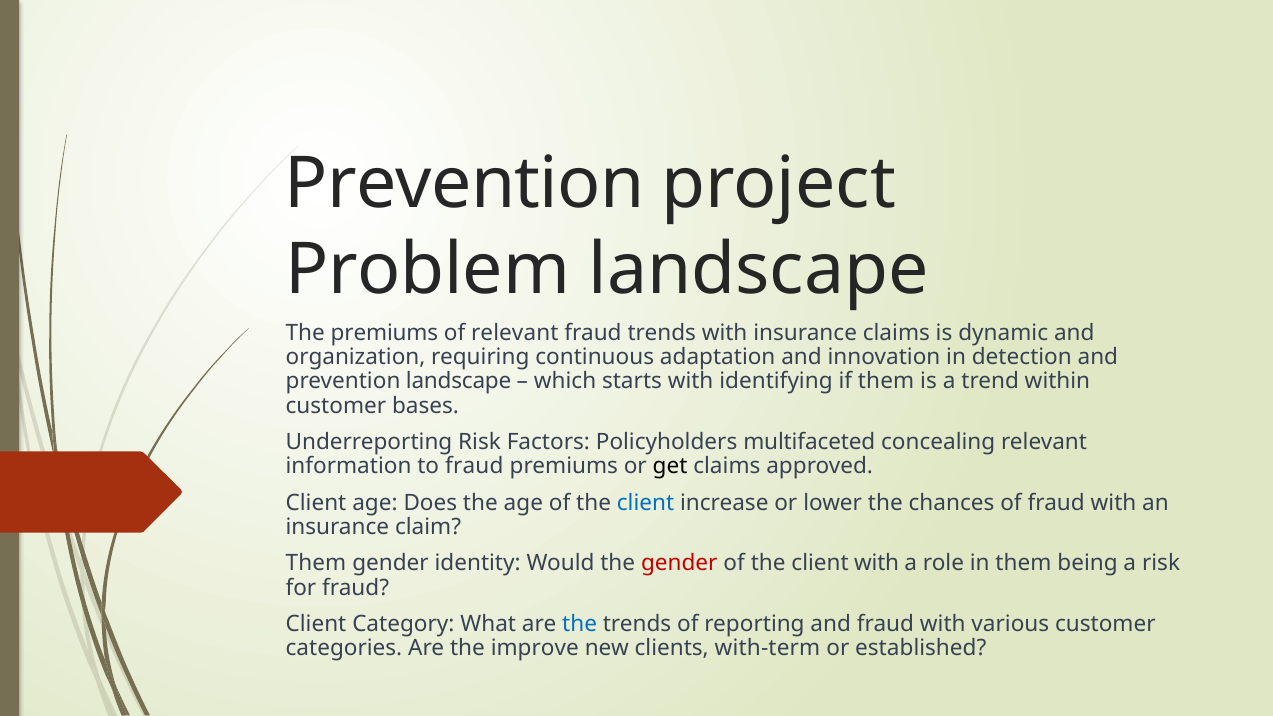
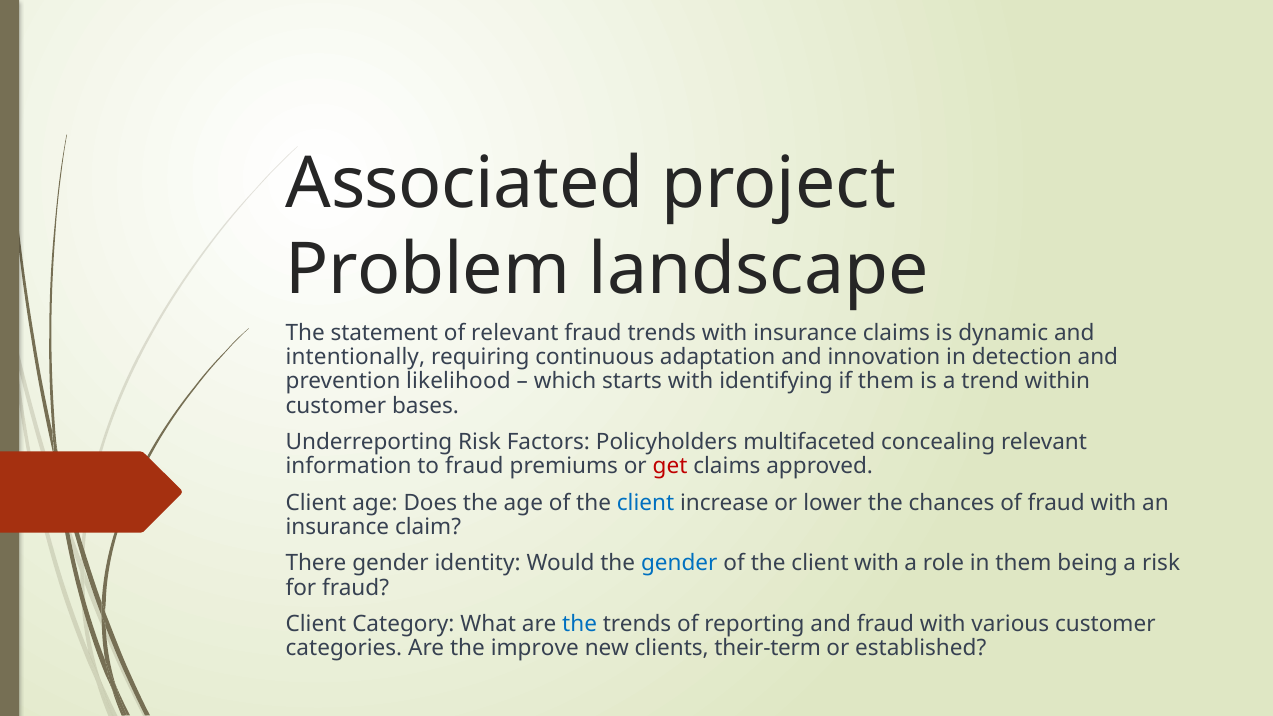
Prevention at (465, 184): Prevention -> Associated
The premiums: premiums -> statement
organization: organization -> intentionally
prevention landscape: landscape -> likelihood
get colour: black -> red
Them at (316, 563): Them -> There
gender at (679, 563) colour: red -> blue
with-term: with-term -> their-term
